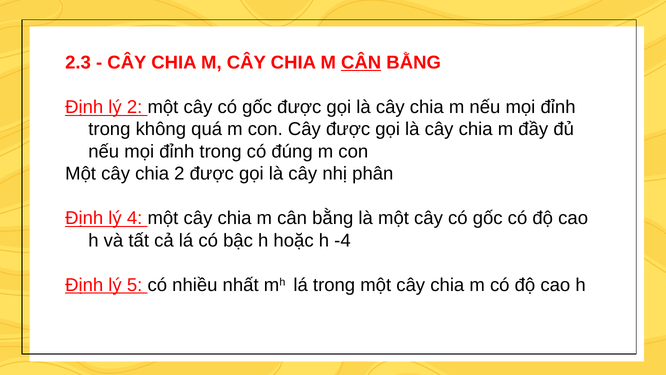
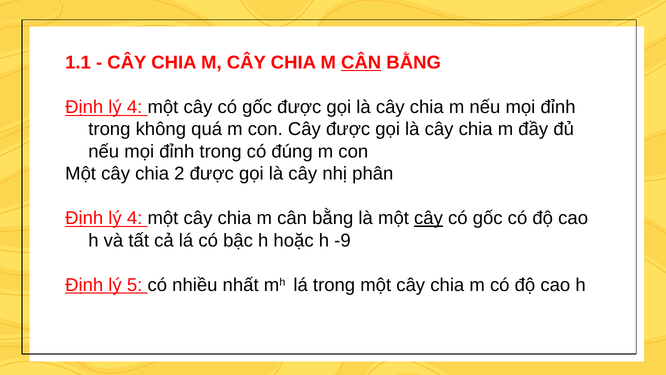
2.3: 2.3 -> 1.1
2 at (135, 107): 2 -> 4
cây at (429, 218) underline: none -> present
-4: -4 -> -9
